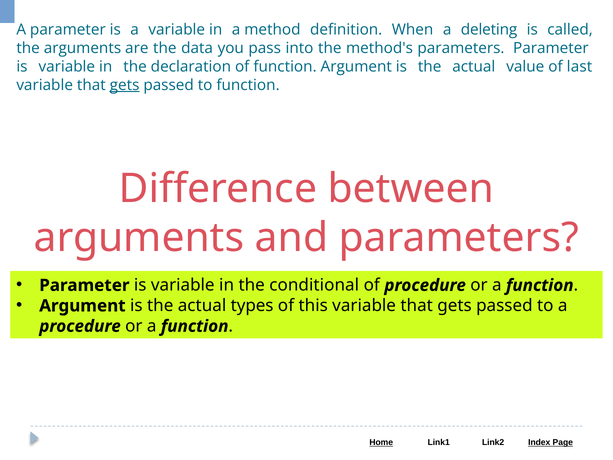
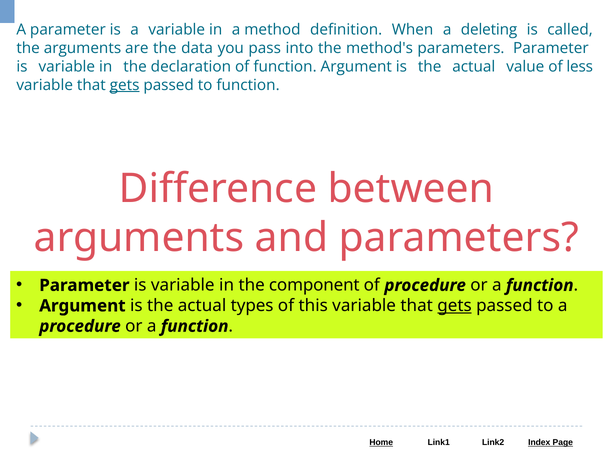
last: last -> less
conditional: conditional -> component
gets at (454, 306) underline: none -> present
